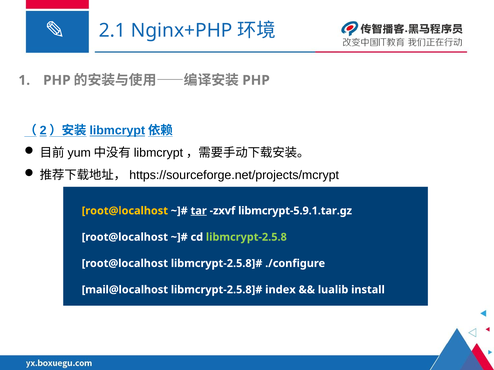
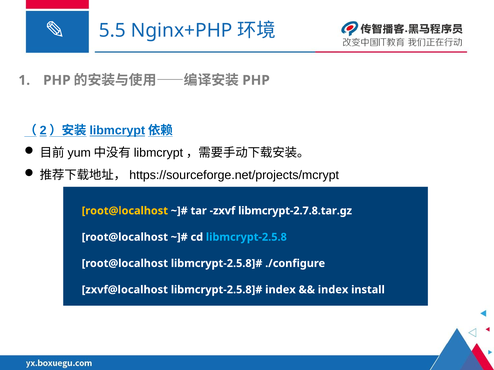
2.1: 2.1 -> 5.5
tar underline: present -> none
libmcrypt-5.9.1.tar.gz: libmcrypt-5.9.1.tar.gz -> libmcrypt-2.7.8.tar.gz
libmcrypt-2.5.8 colour: light green -> light blue
mail@localhost: mail@localhost -> zxvf@localhost
lualib at (333, 290): lualib -> index
